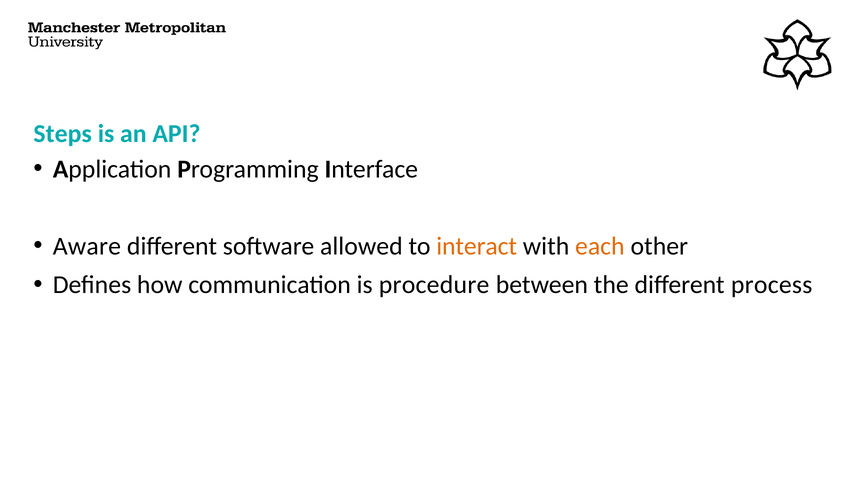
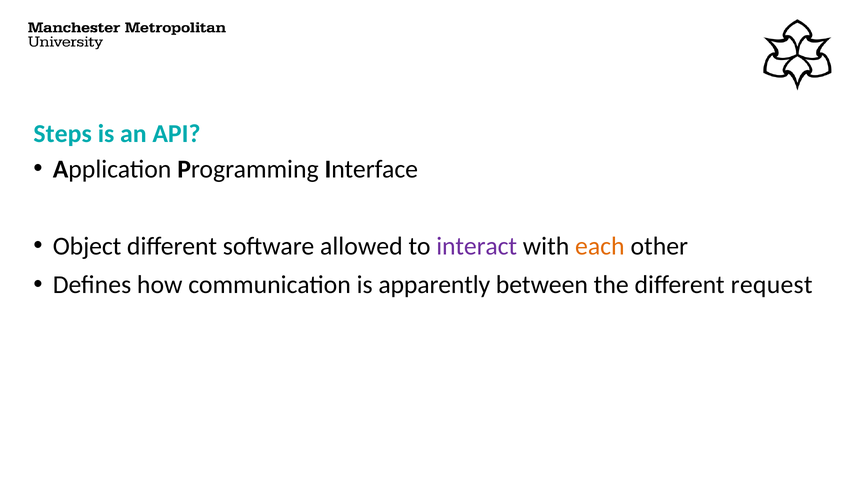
Aware: Aware -> Object
interact colour: orange -> purple
procedure: procedure -> apparently
process: process -> request
